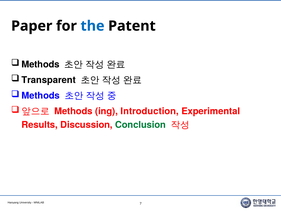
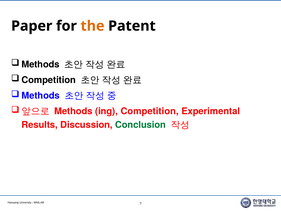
the colour: blue -> orange
Transparent at (49, 80): Transparent -> Competition
ing Introduction: Introduction -> Competition
